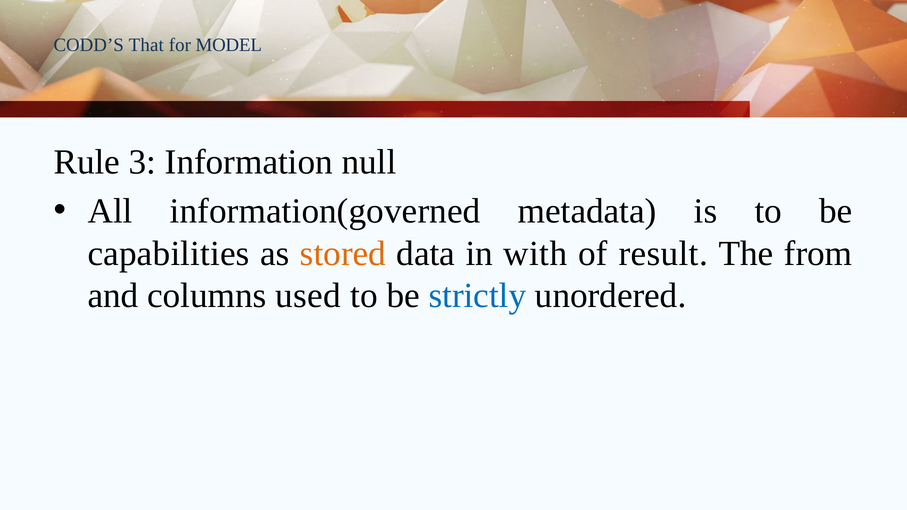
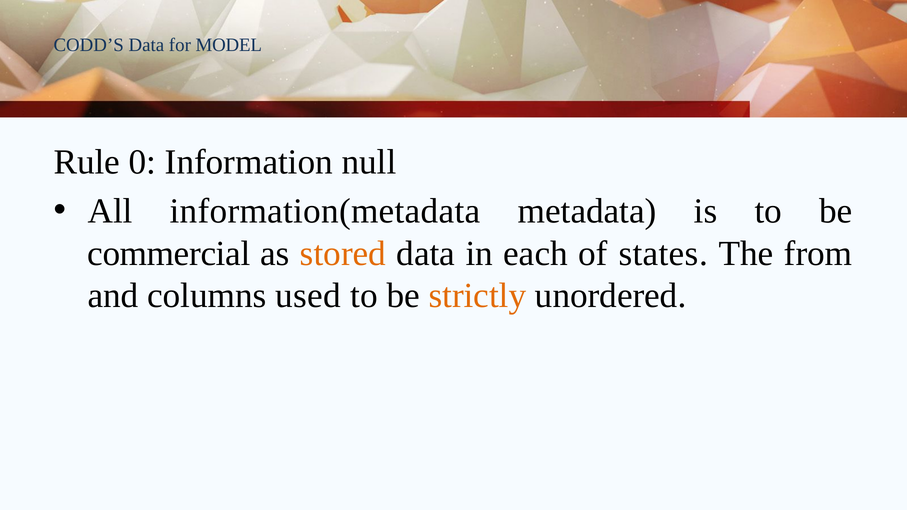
CODD’S That: That -> Data
3: 3 -> 0
information(governed: information(governed -> information(metadata
capabilities: capabilities -> commercial
with: with -> each
result: result -> states
strictly colour: blue -> orange
